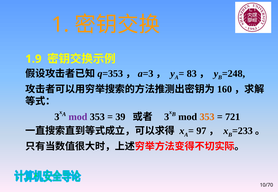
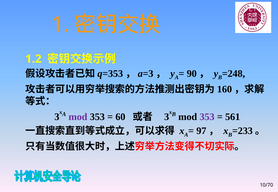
1.9: 1.9 -> 1.2
83: 83 -> 90
39: 39 -> 60
353 at (207, 117) colour: orange -> purple
721: 721 -> 561
